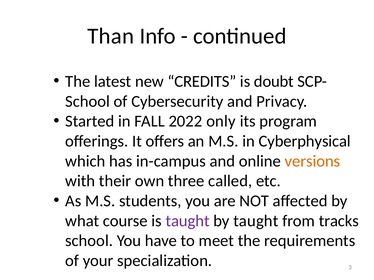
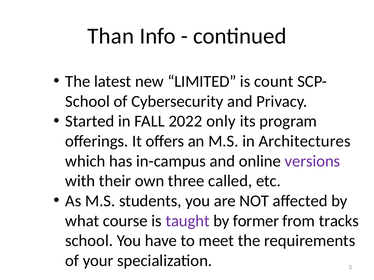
CREDITS: CREDITS -> LIMITED
doubt: doubt -> count
Cyberphysical: Cyberphysical -> Architectures
versions colour: orange -> purple
by taught: taught -> former
